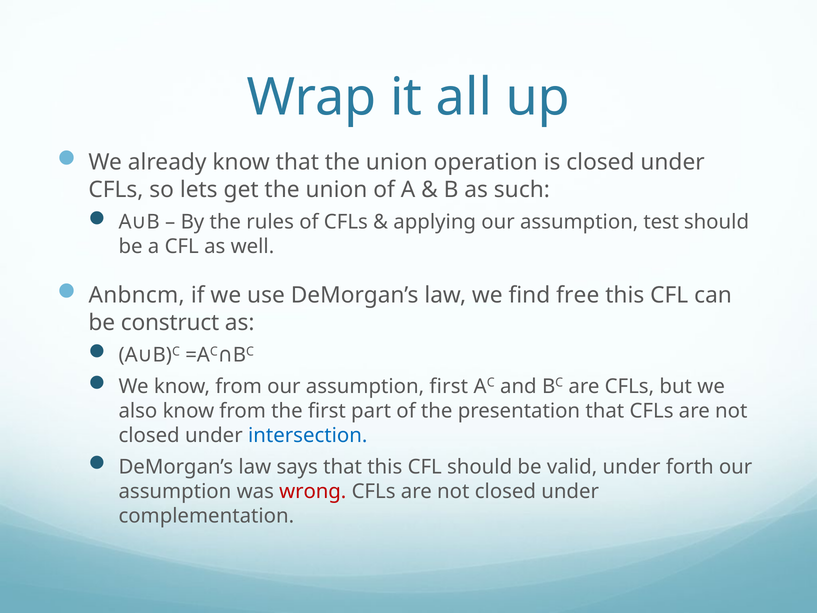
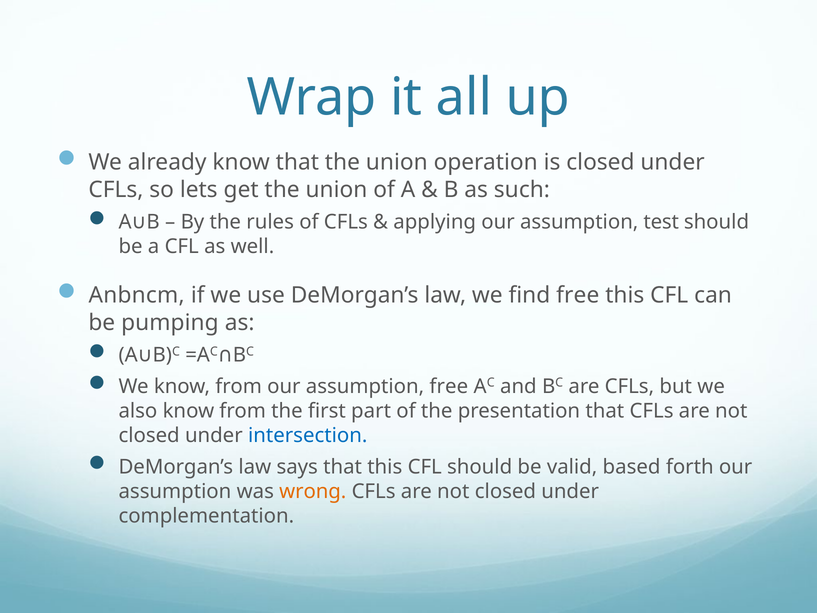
construct: construct -> pumping
assumption first: first -> free
valid under: under -> based
wrong colour: red -> orange
